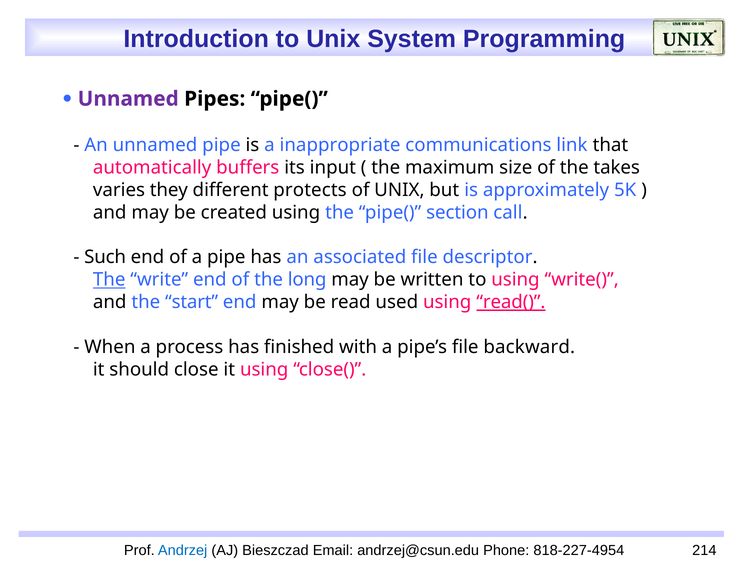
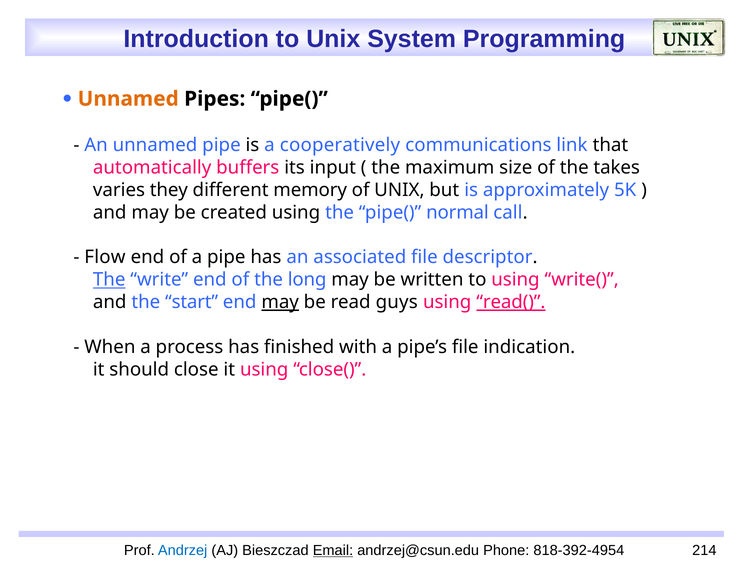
Unnamed at (128, 99) colour: purple -> orange
inappropriate: inappropriate -> cooperatively
protects: protects -> memory
section: section -> normal
Such: Such -> Flow
may at (280, 302) underline: none -> present
used: used -> guys
backward: backward -> indication
Email underline: none -> present
818-227-4954: 818-227-4954 -> 818-392-4954
